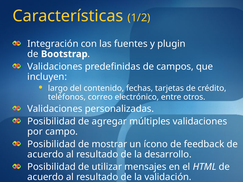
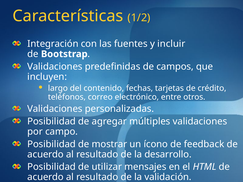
plugin: plugin -> incluir
